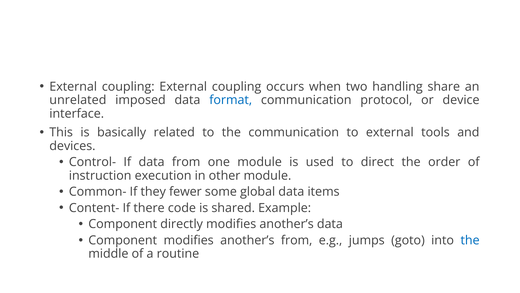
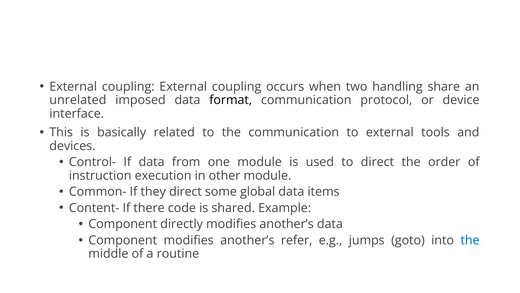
format colour: blue -> black
they fewer: fewer -> direct
another’s from: from -> refer
